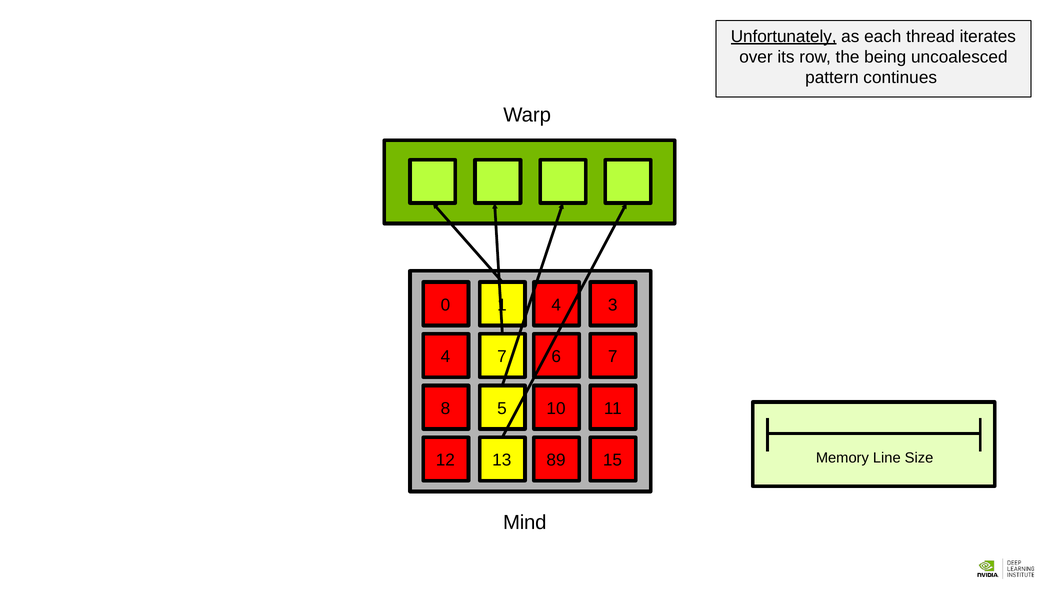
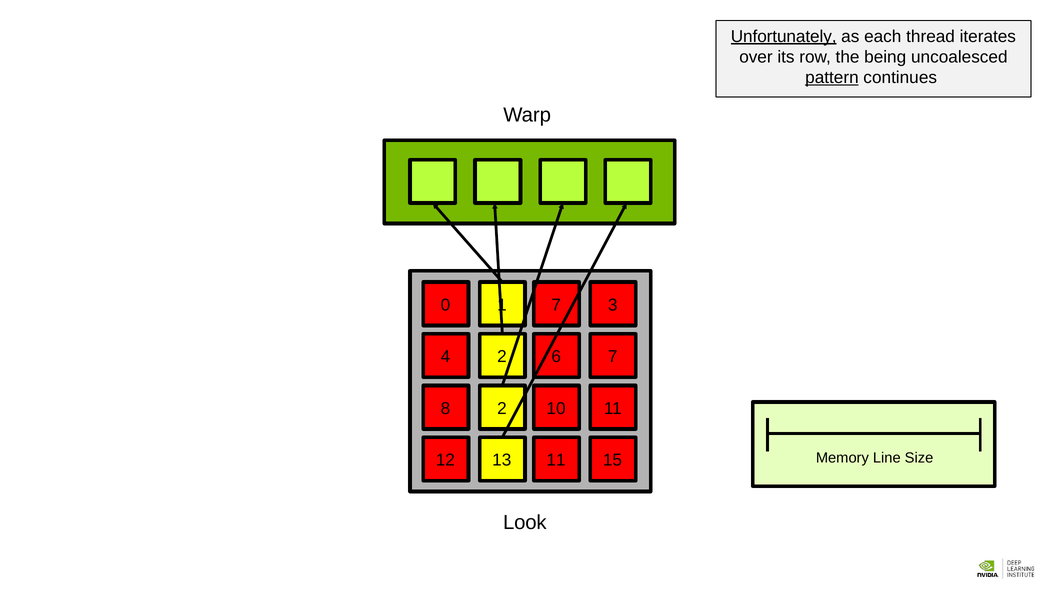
pattern underline: none -> present
1 4: 4 -> 7
4 7: 7 -> 2
8 5: 5 -> 2
13 89: 89 -> 11
Mind: Mind -> Look
